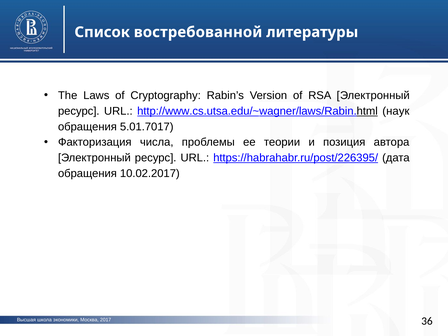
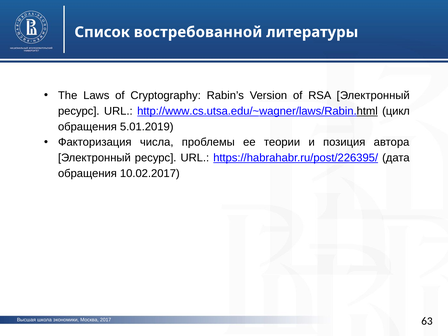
наук: наук -> цикл
5.01.7017: 5.01.7017 -> 5.01.2019
36: 36 -> 63
